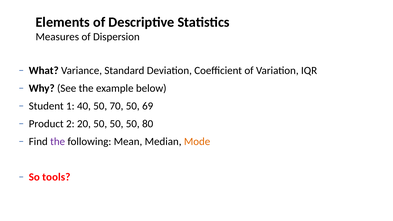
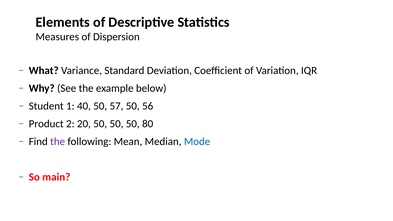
70: 70 -> 57
69: 69 -> 56
Mode colour: orange -> blue
tools: tools -> main
